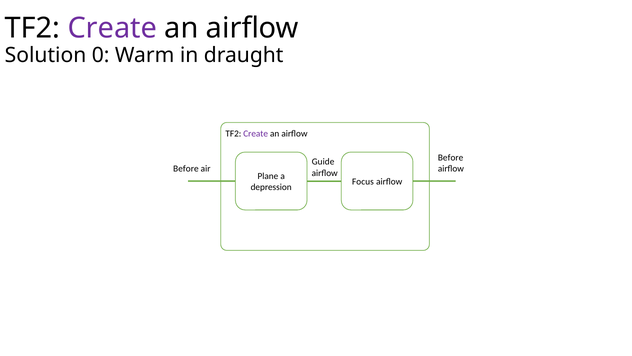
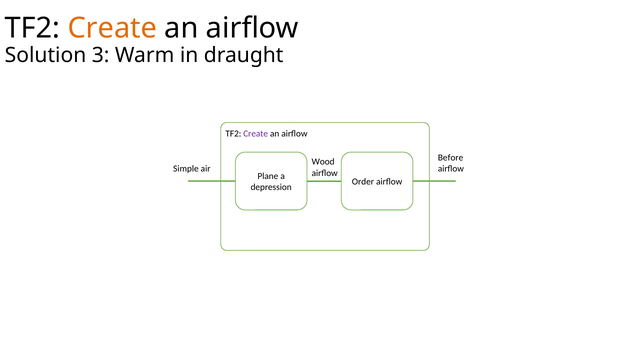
Create at (112, 28) colour: purple -> orange
0: 0 -> 3
Guide: Guide -> Wood
Before at (186, 168): Before -> Simple
Focus: Focus -> Order
